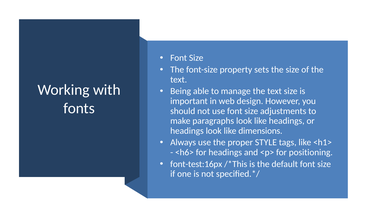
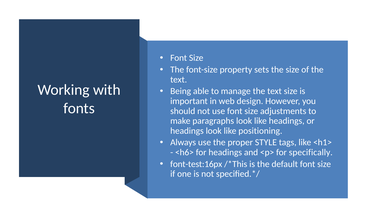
dimensions: dimensions -> positioning
positioning: positioning -> specifically
